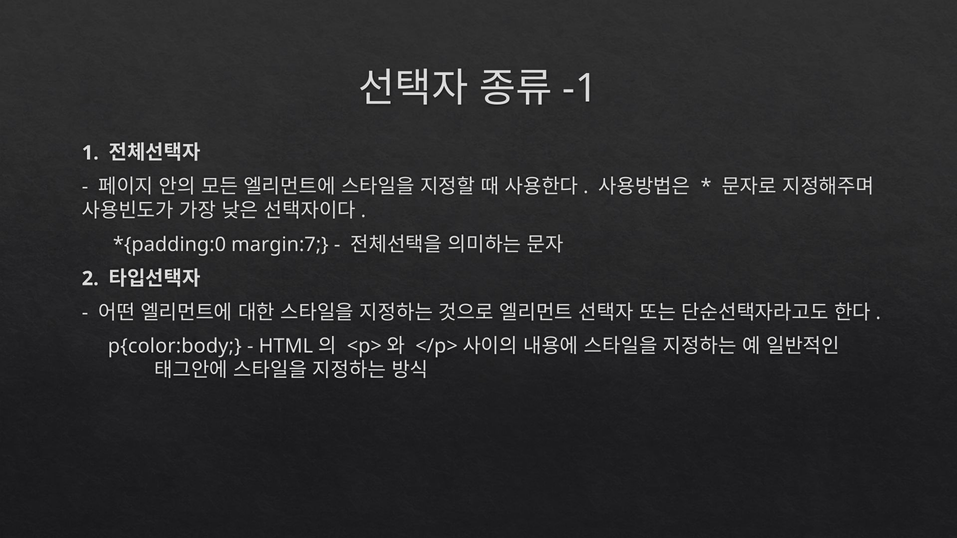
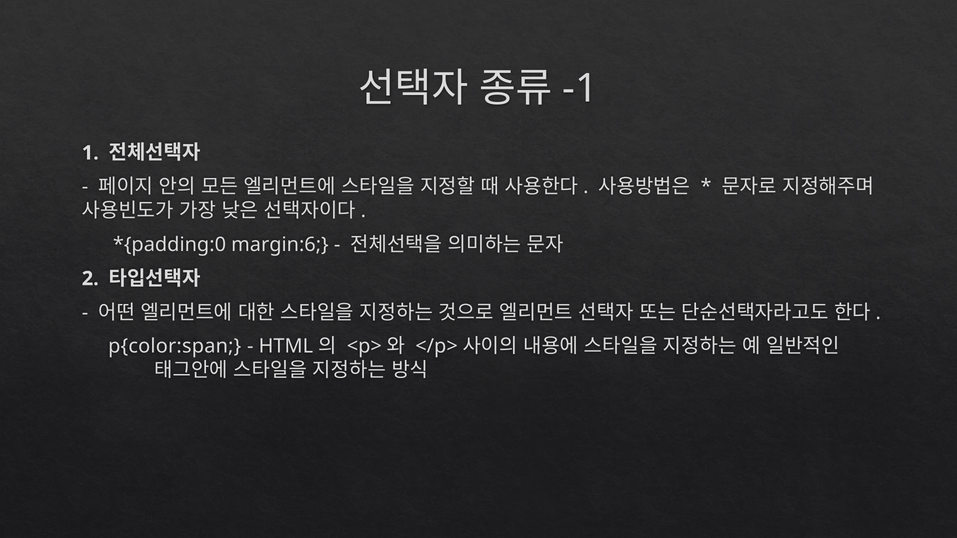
margin:7: margin:7 -> margin:6
p{color:body: p{color:body -> p{color:span
